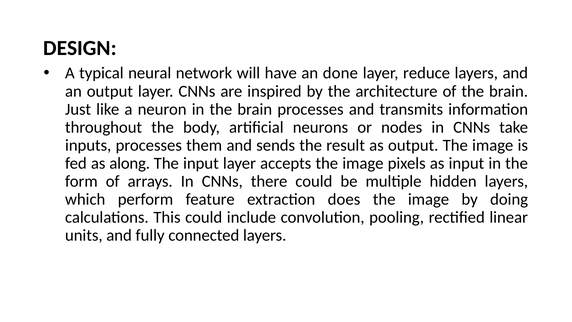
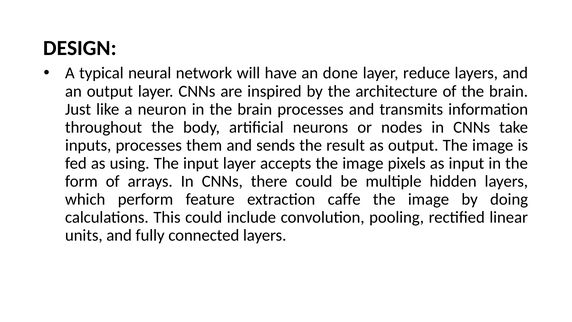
along: along -> using
does: does -> caffe
